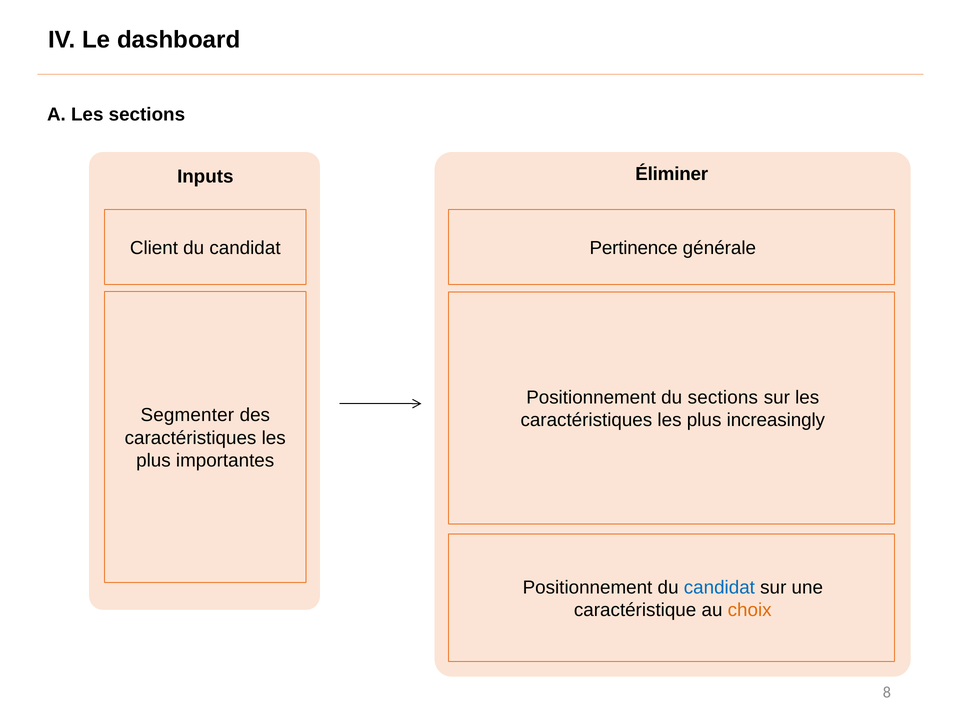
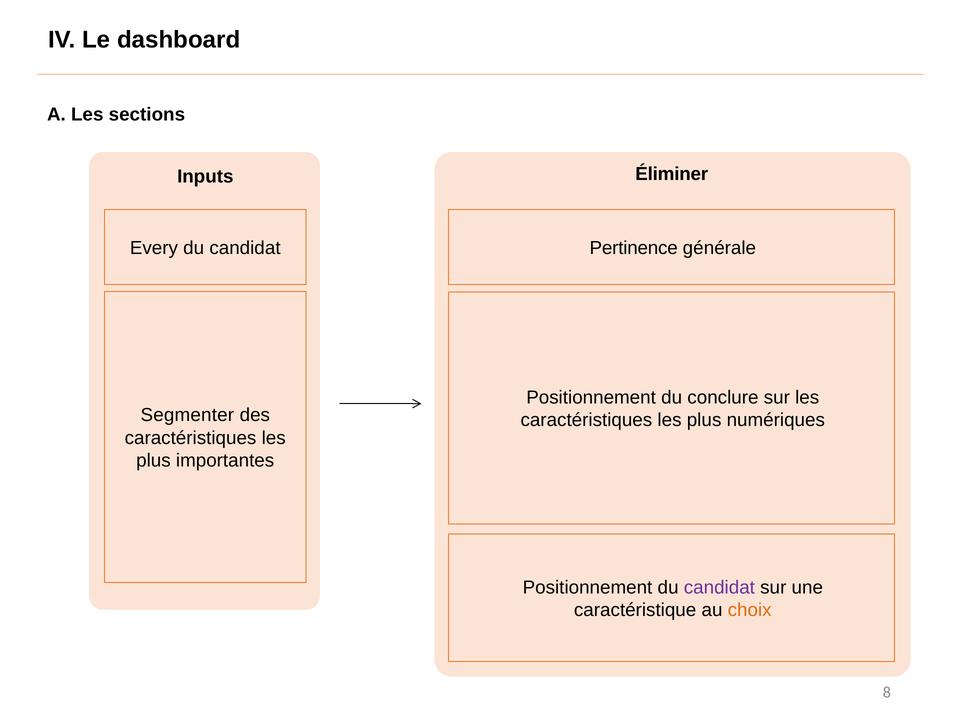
Client: Client -> Every
du sections: sections -> conclure
increasingly: increasingly -> numériques
candidat at (719, 588) colour: blue -> purple
